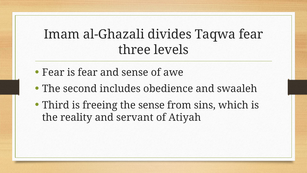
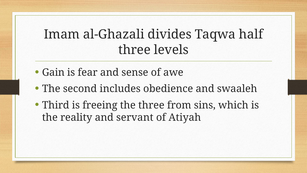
Taqwa fear: fear -> half
Fear at (53, 72): Fear -> Gain
the sense: sense -> three
